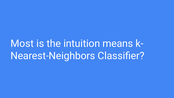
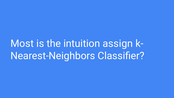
means: means -> assign
